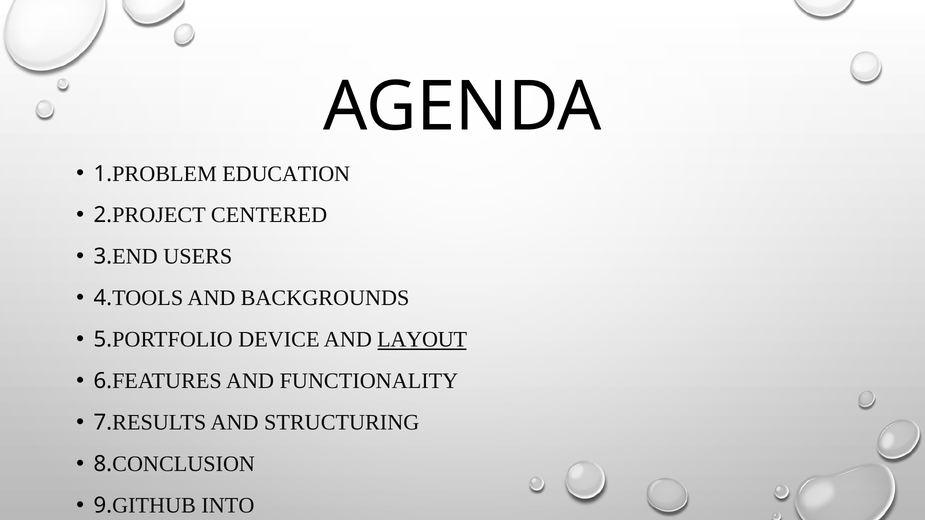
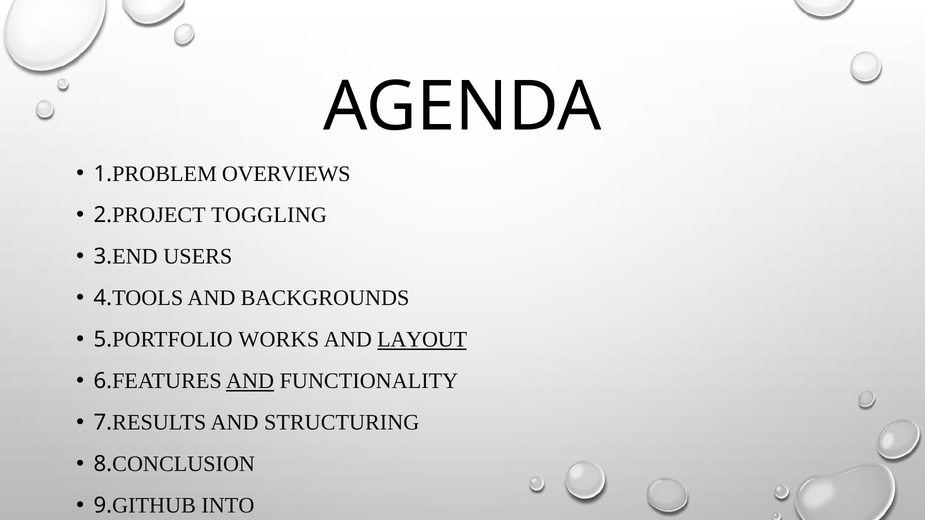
EDUCATION: EDUCATION -> OVERVIEWS
CENTERED: CENTERED -> TOGGLING
DEVICE: DEVICE -> WORKS
AND at (250, 381) underline: none -> present
